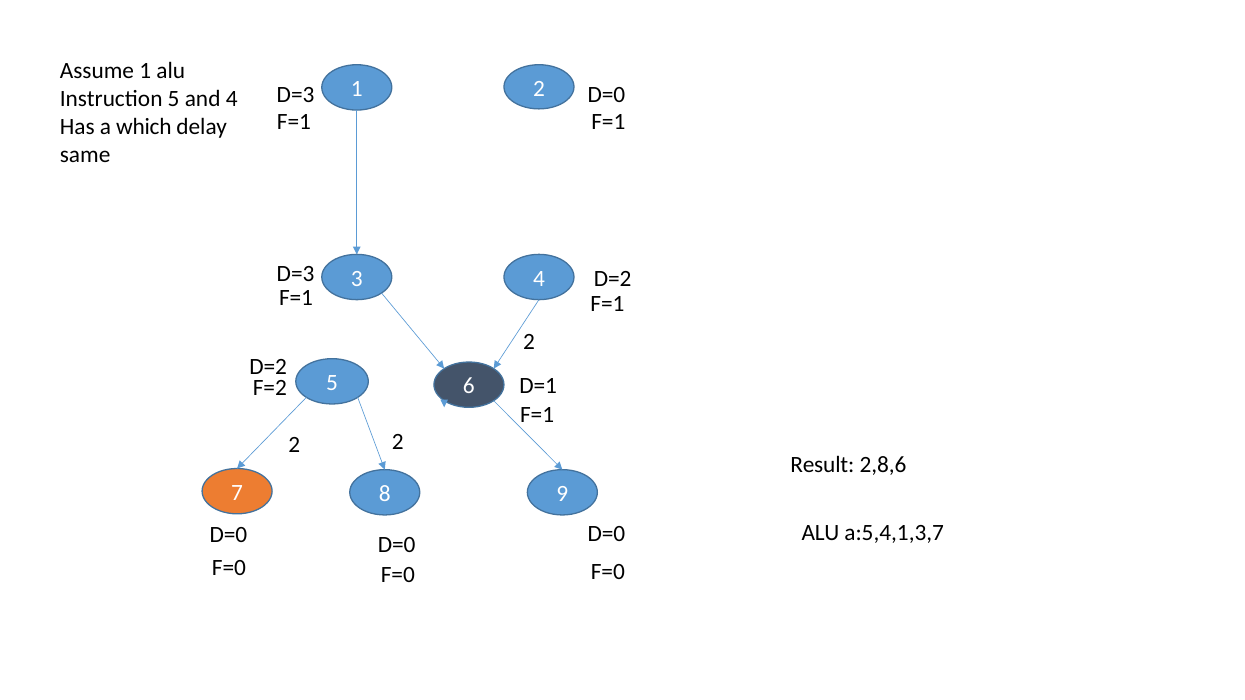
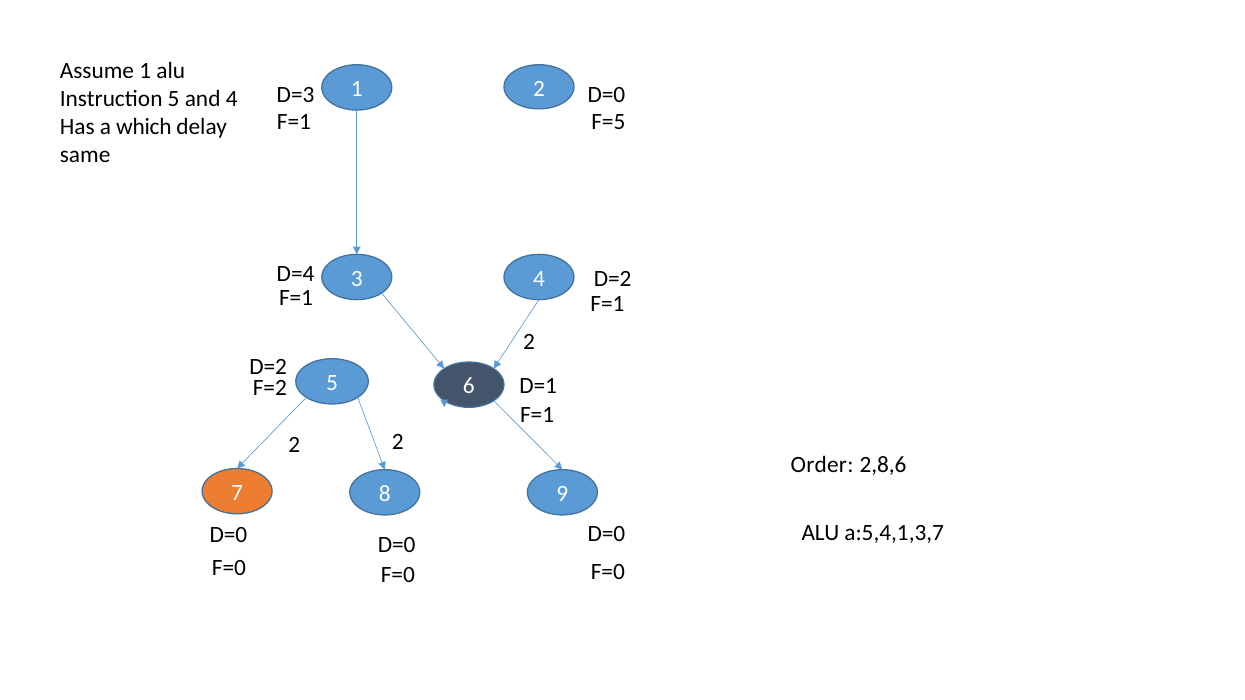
F=1 at (608, 122): F=1 -> F=5
D=3 at (296, 274): D=3 -> D=4
Result: Result -> Order
